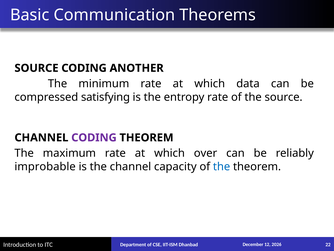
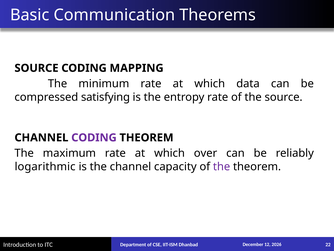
ANOTHER: ANOTHER -> MAPPING
improbable: improbable -> logarithmic
the at (222, 166) colour: blue -> purple
